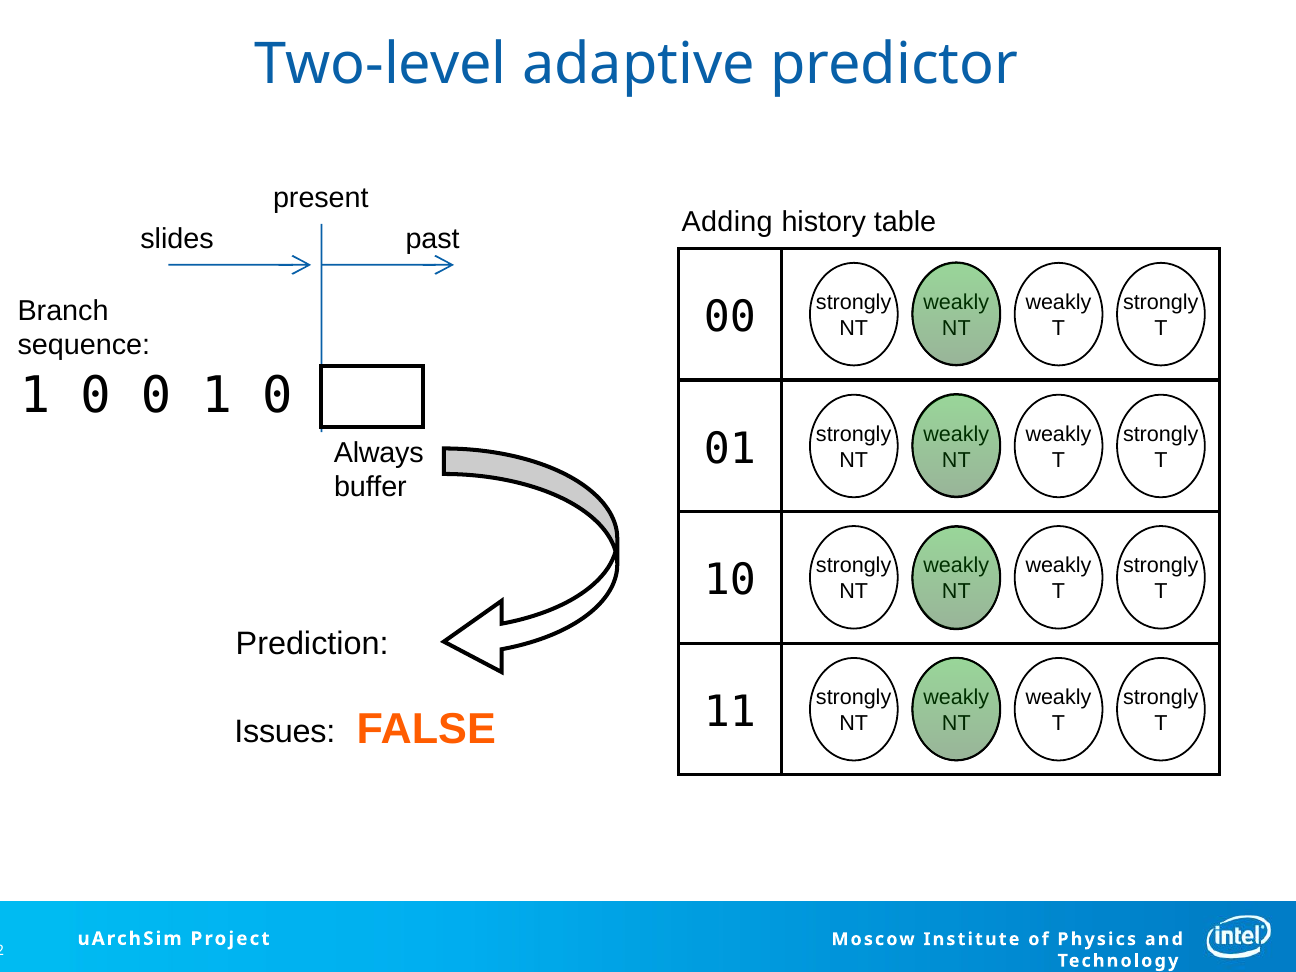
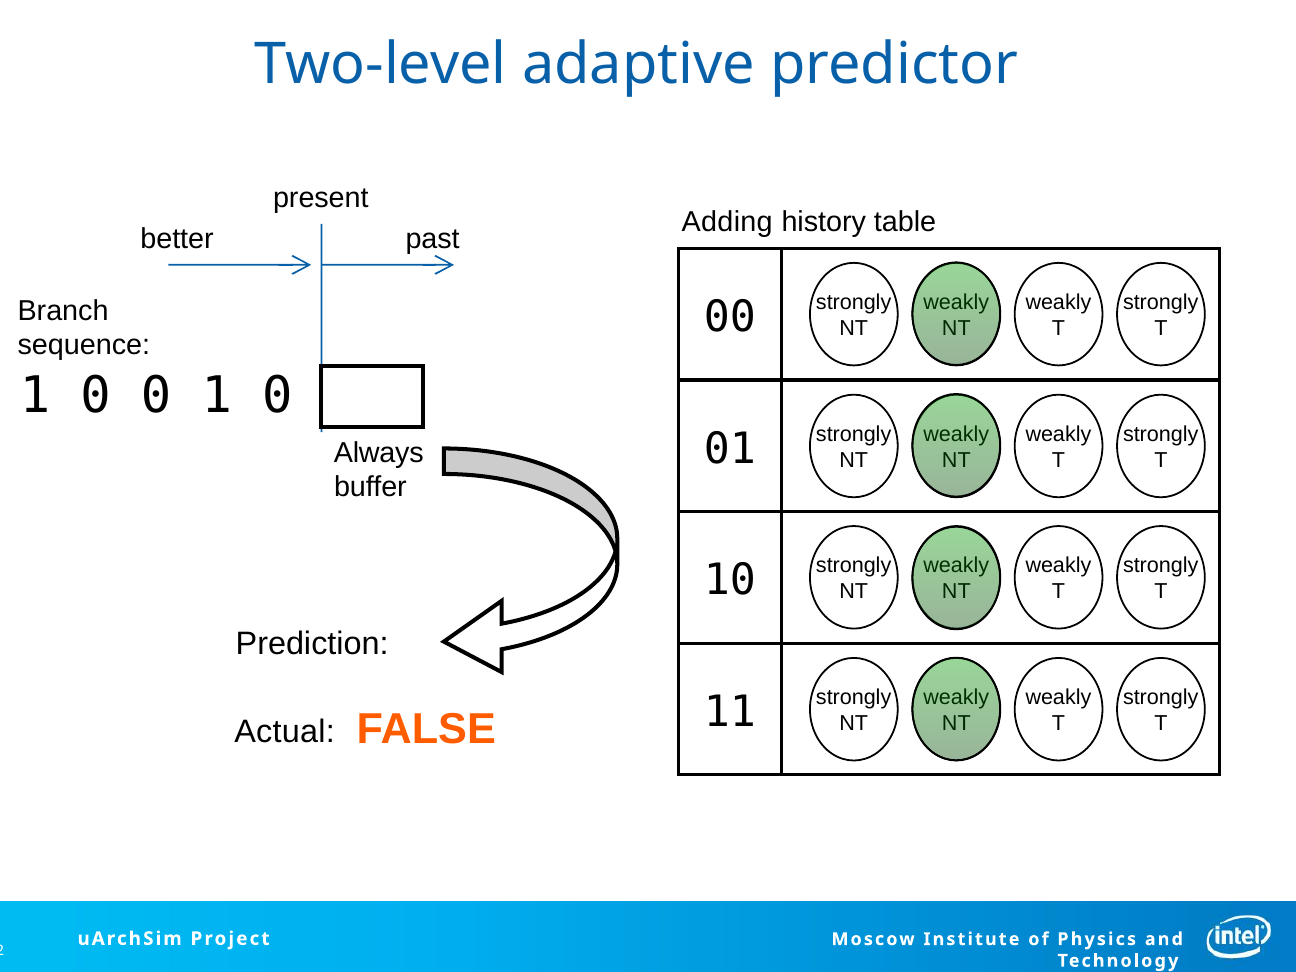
slides: slides -> better
Issues: Issues -> Actual
